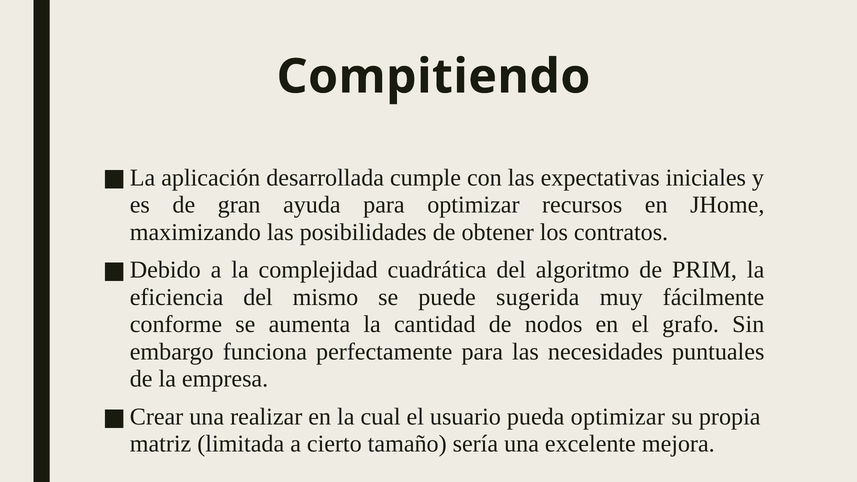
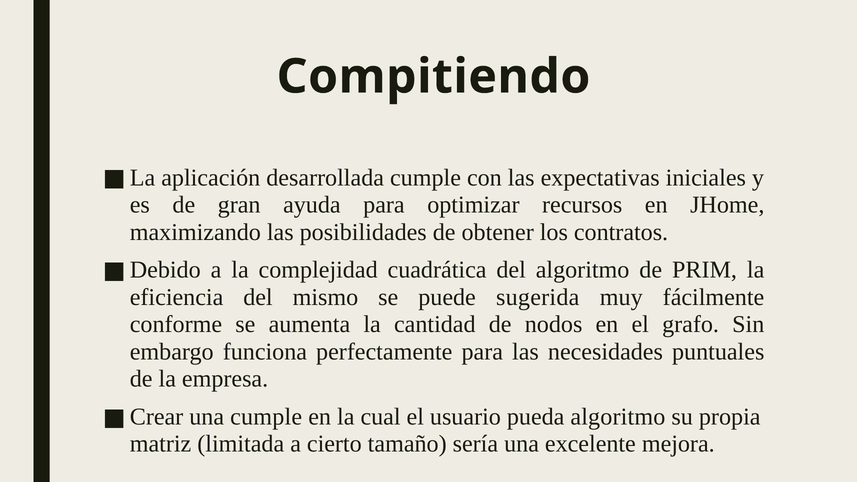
una realizar: realizar -> cumple
pueda optimizar: optimizar -> algoritmo
